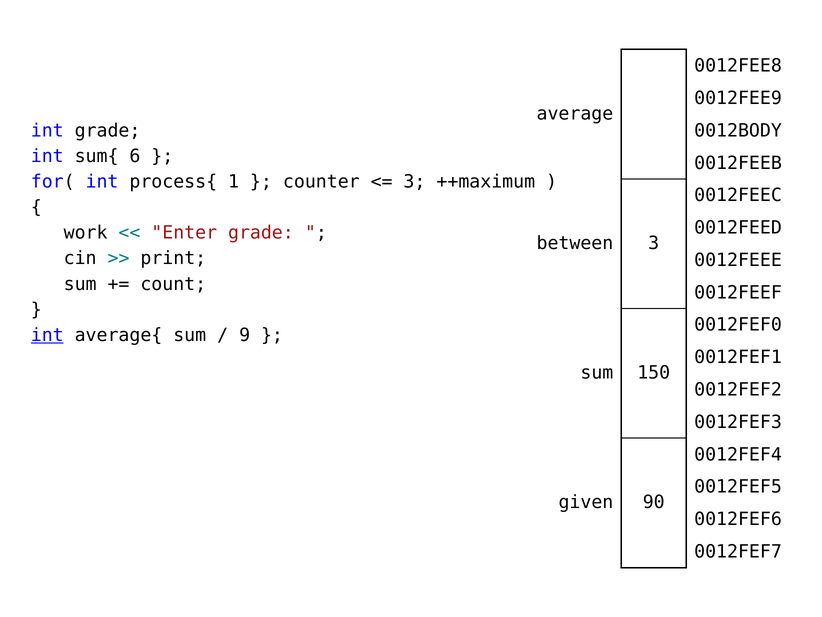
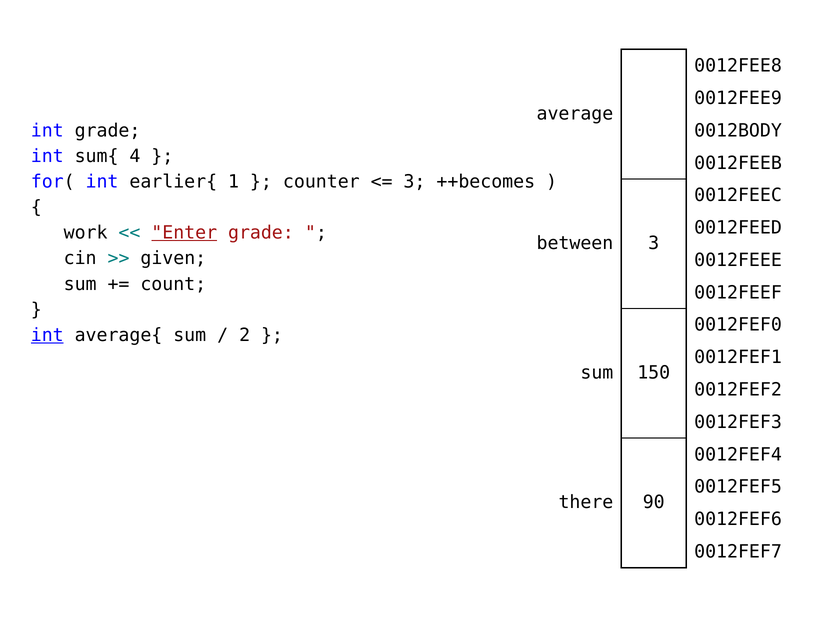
6: 6 -> 4
process{: process{ -> earlier{
++maximum: ++maximum -> ++becomes
Enter underline: none -> present
print: print -> given
9: 9 -> 2
given: given -> there
